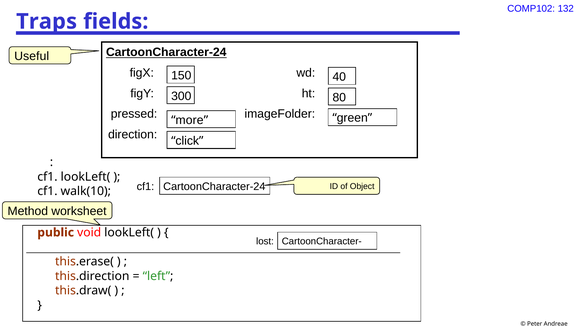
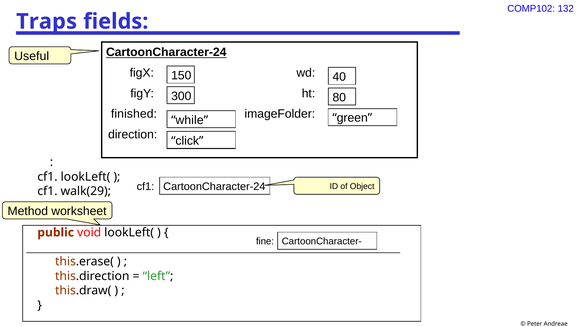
pressed: pressed -> finished
more: more -> while
walk(10: walk(10 -> walk(29
lost: lost -> fine
